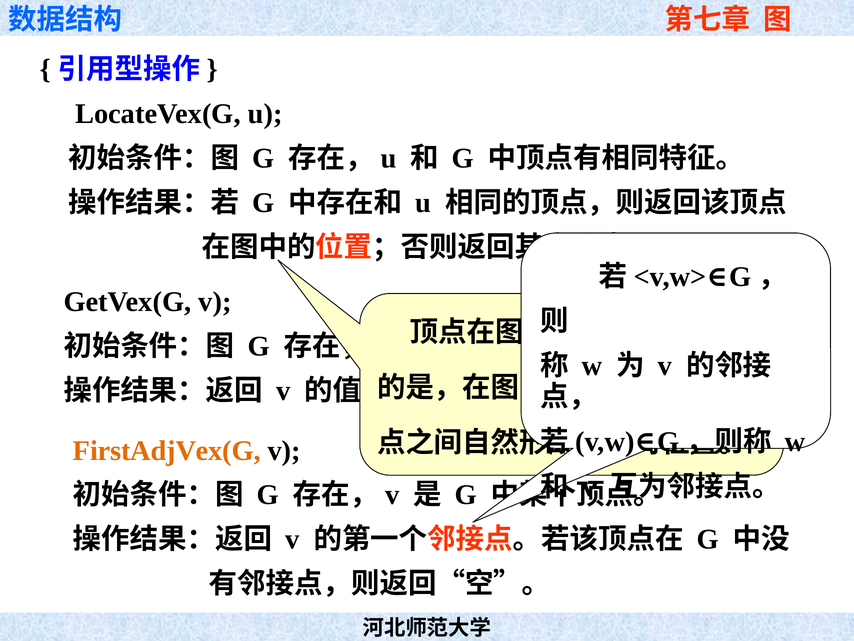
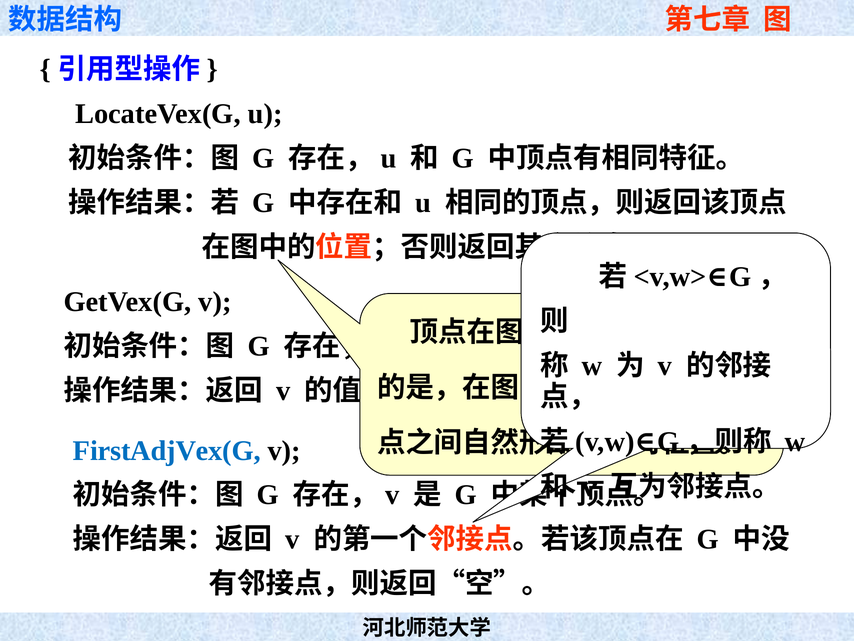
FirstAdjVex(G colour: orange -> blue
